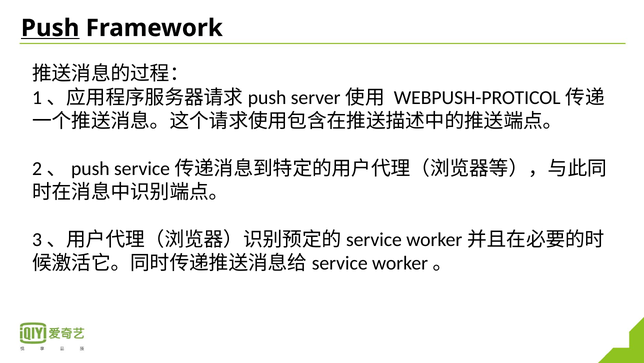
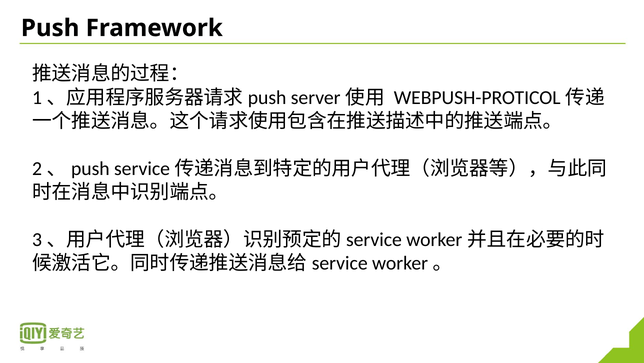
Push underline: present -> none
